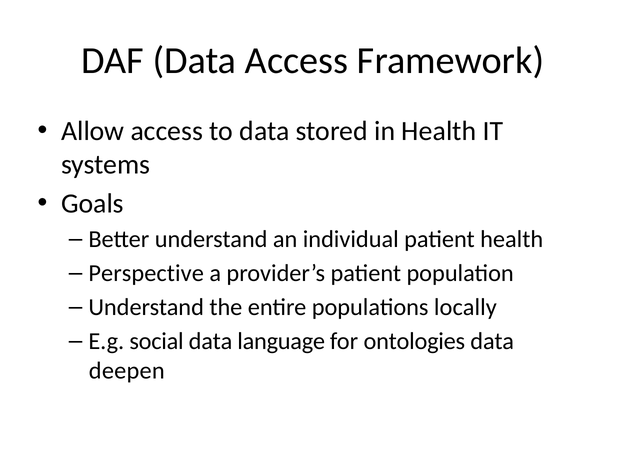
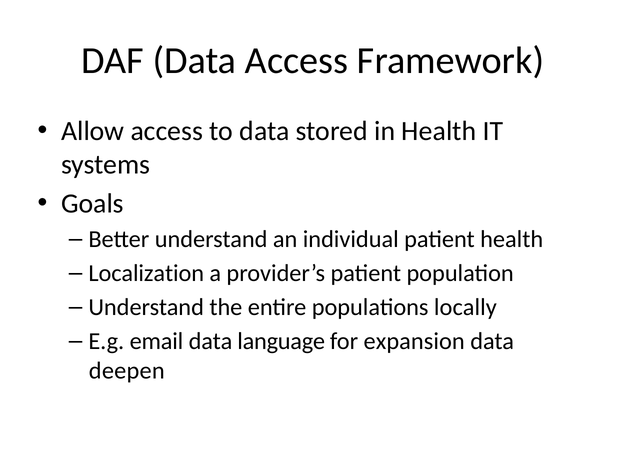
Perspective: Perspective -> Localization
social: social -> email
ontologies: ontologies -> expansion
